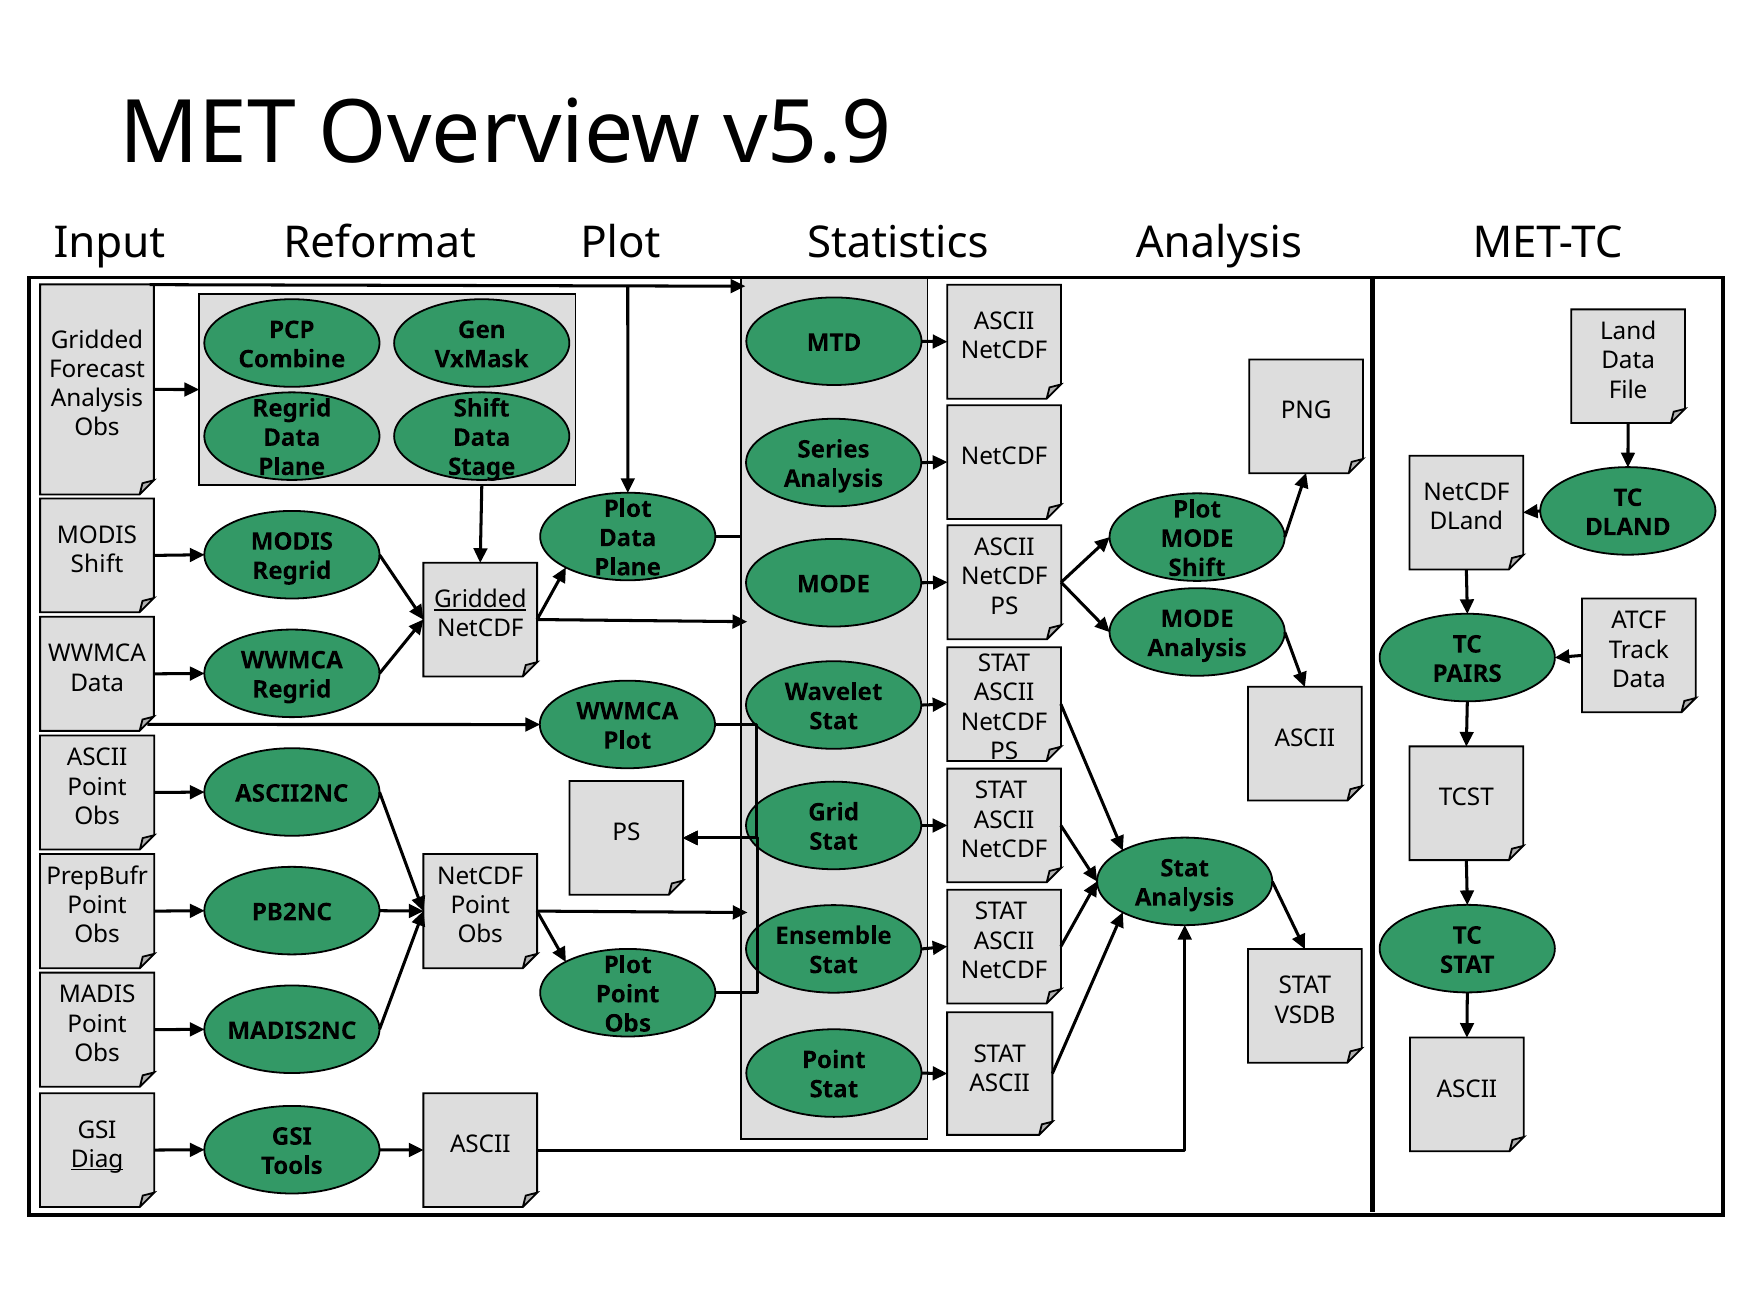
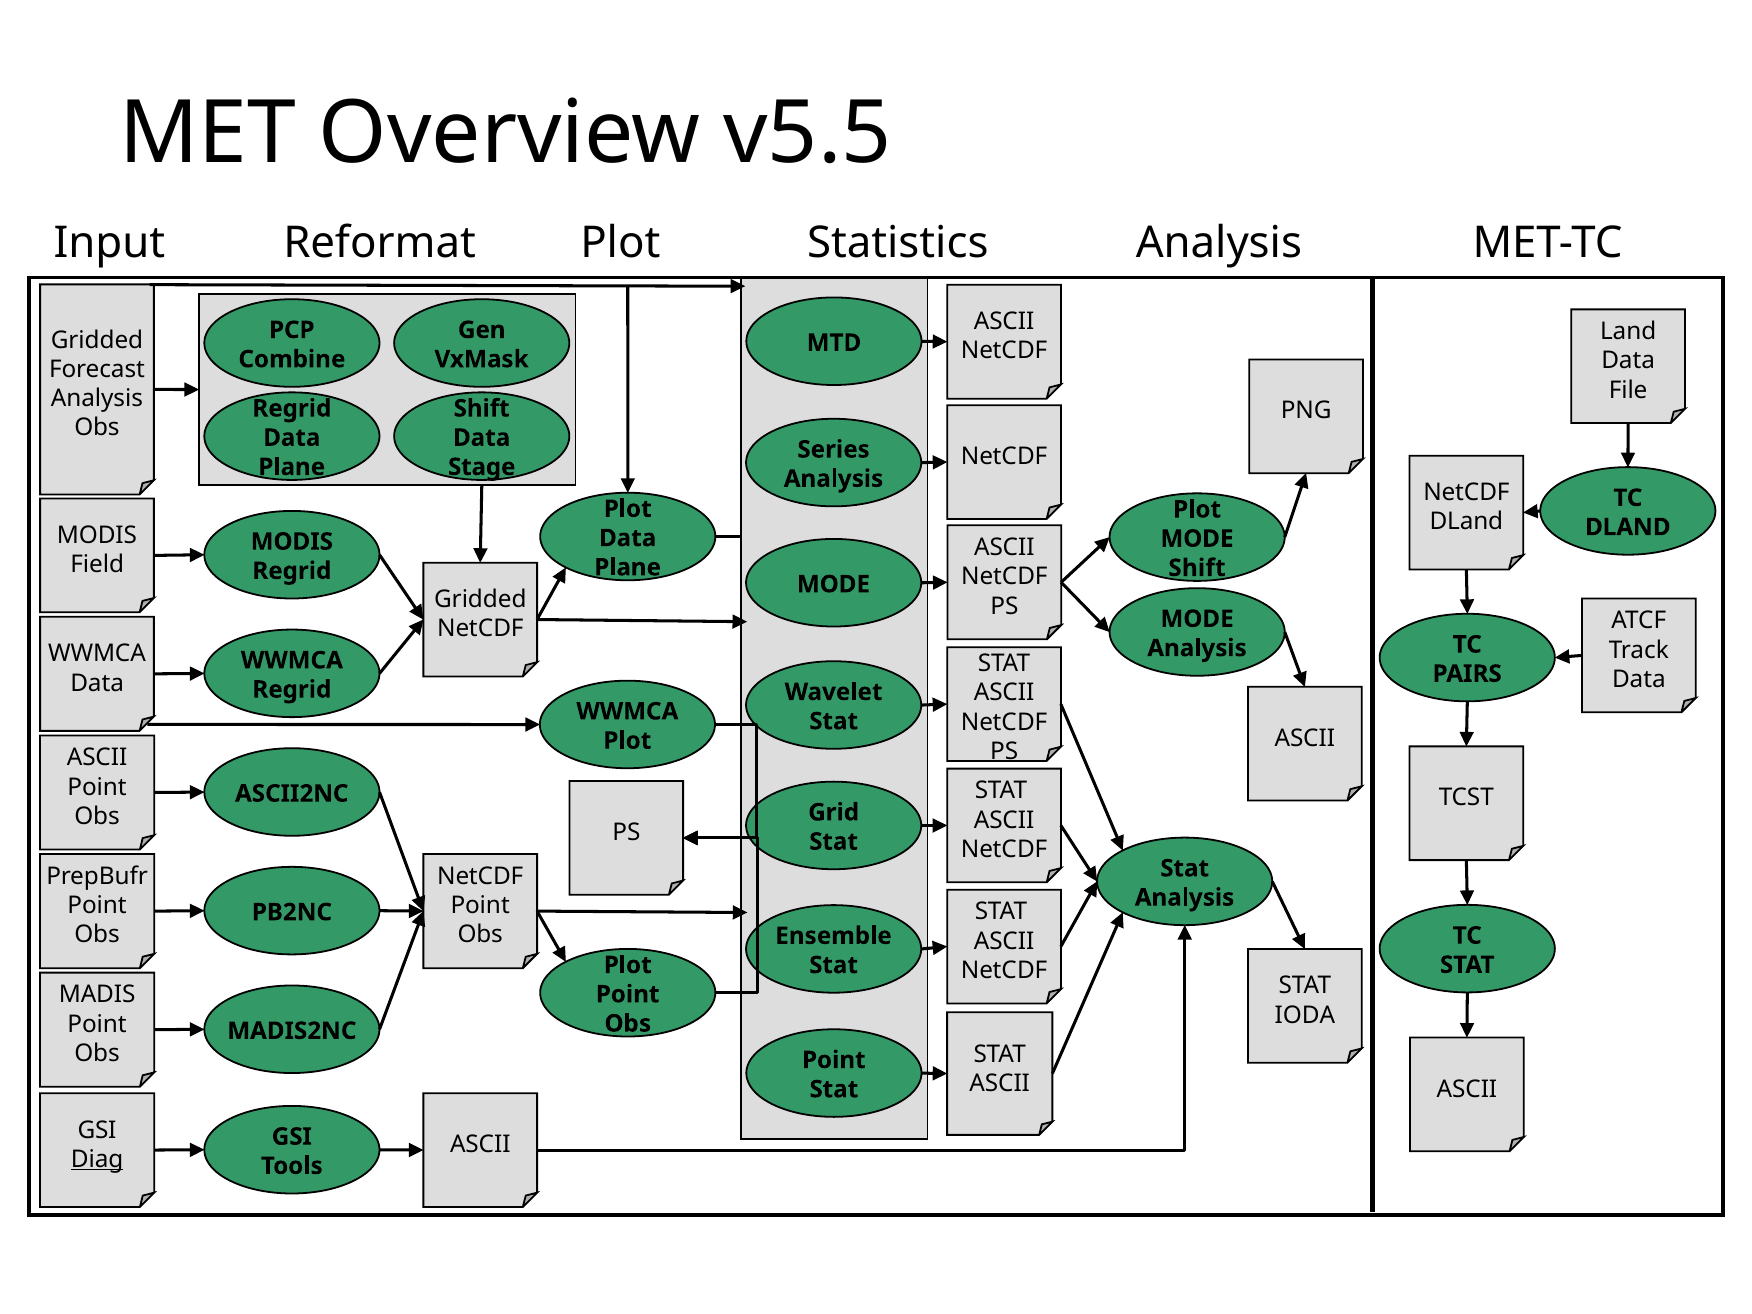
v5.9: v5.9 -> v5.5
Shift at (97, 565): Shift -> Field
Gridded at (480, 600) underline: present -> none
VSDB: VSDB -> IODA
